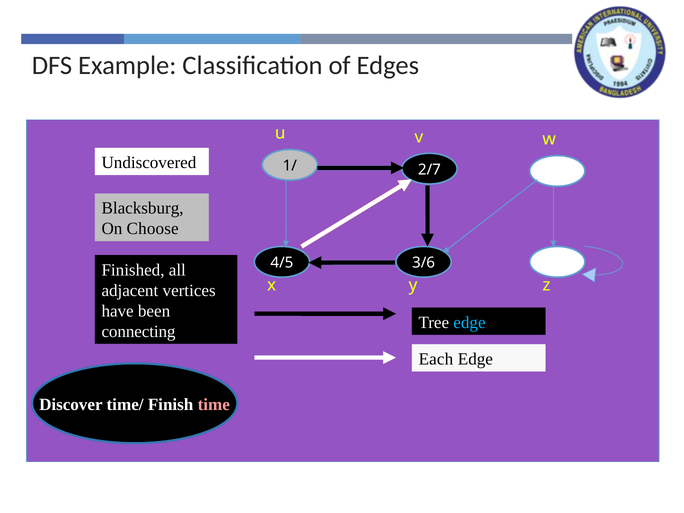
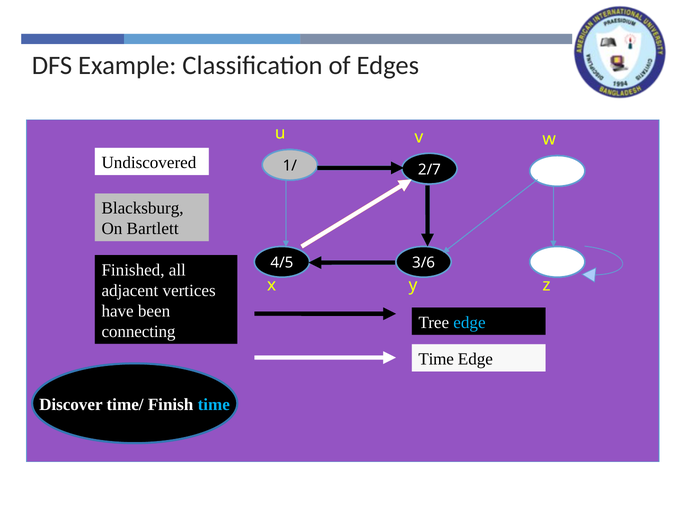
Choose: Choose -> Bartlett
Each at (436, 359): Each -> Time
time at (214, 404) colour: pink -> light blue
